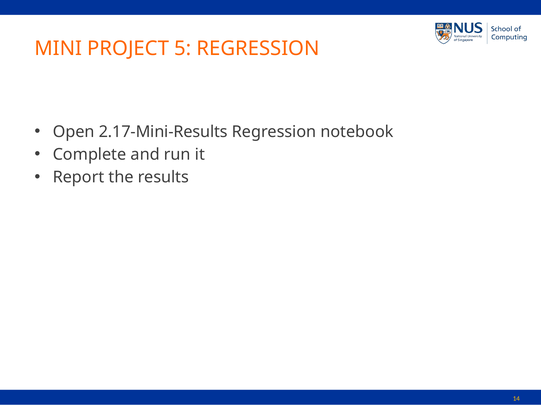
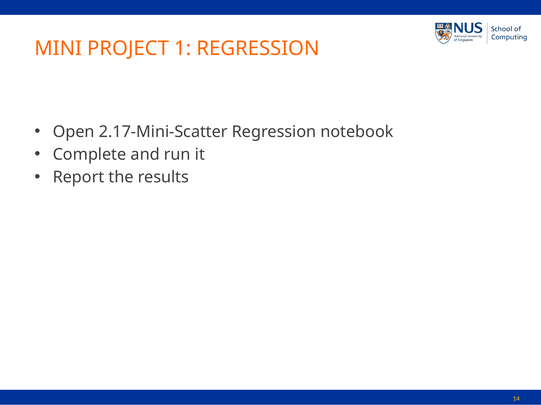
5: 5 -> 1
2.17-Mini-Results: 2.17-Mini-Results -> 2.17-Mini-Scatter
